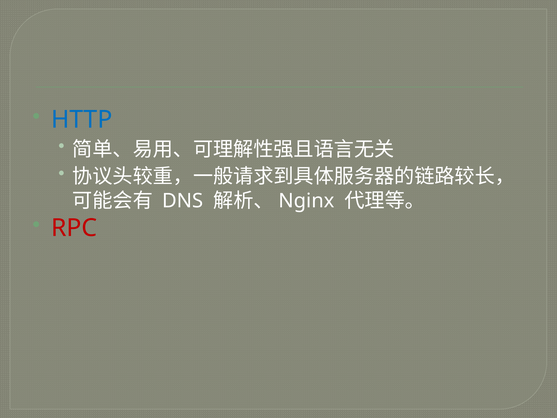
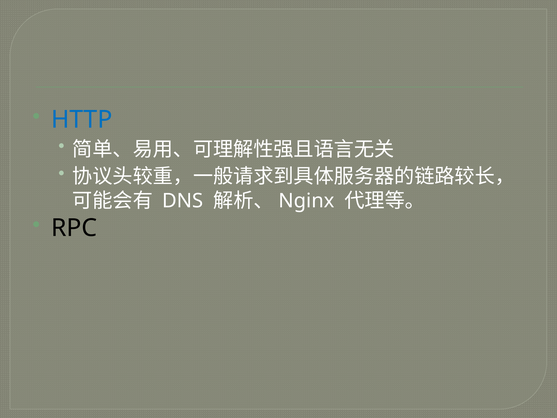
RPC colour: red -> black
